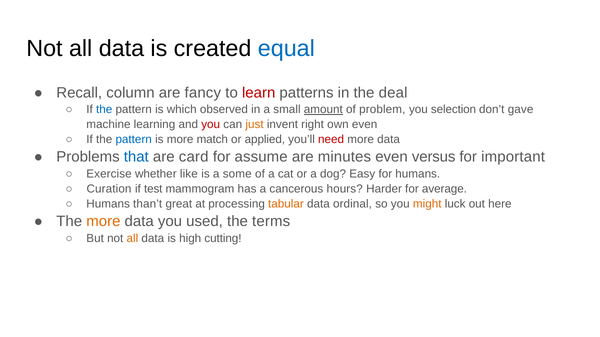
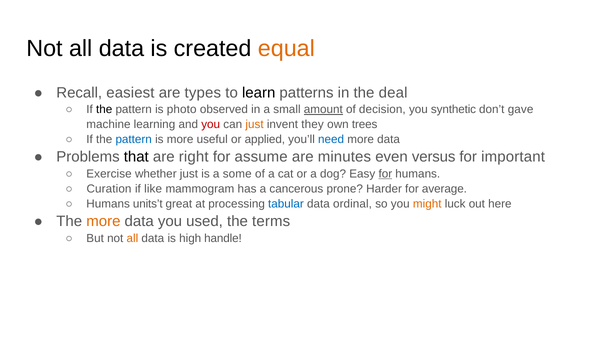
equal colour: blue -> orange
column: column -> easiest
fancy: fancy -> types
learn colour: red -> black
the at (104, 110) colour: blue -> black
which: which -> photo
problem: problem -> decision
selection: selection -> synthetic
right: right -> they
own even: even -> trees
match: match -> useful
need colour: red -> blue
that colour: blue -> black
card: card -> right
whether like: like -> just
for at (385, 174) underline: none -> present
test: test -> like
hours: hours -> prone
than’t: than’t -> units’t
tabular colour: orange -> blue
cutting: cutting -> handle
